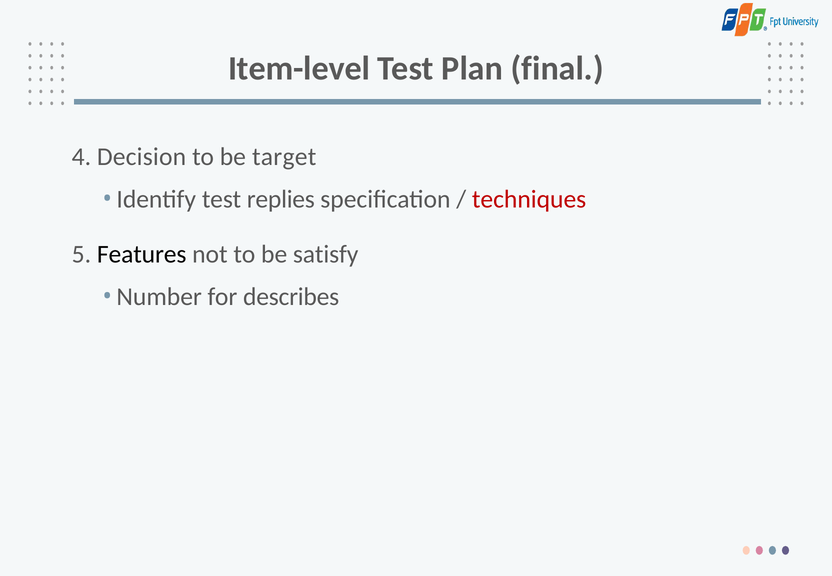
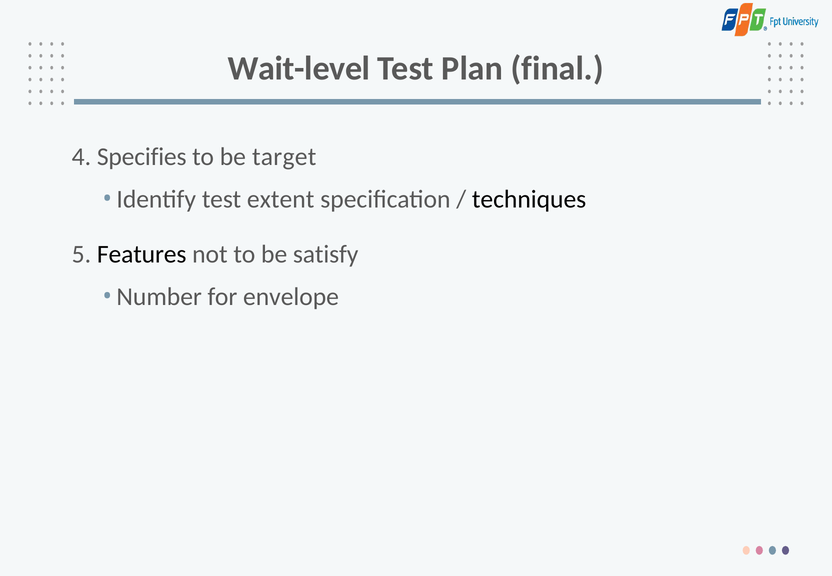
Item-level: Item-level -> Wait-level
Decision: Decision -> Specifies
replies: replies -> extent
techniques colour: red -> black
describes: describes -> envelope
